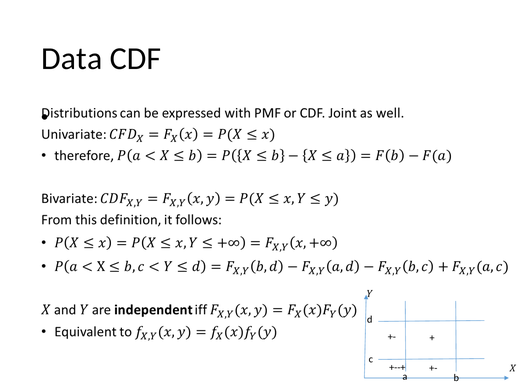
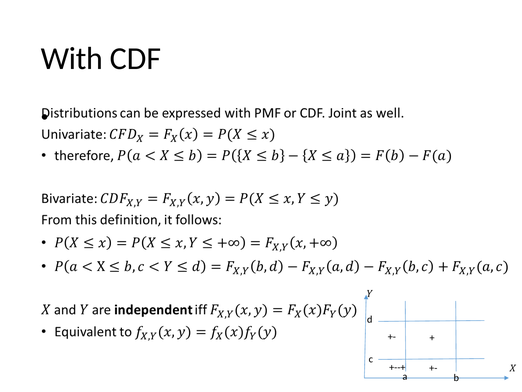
Data: Data -> With
